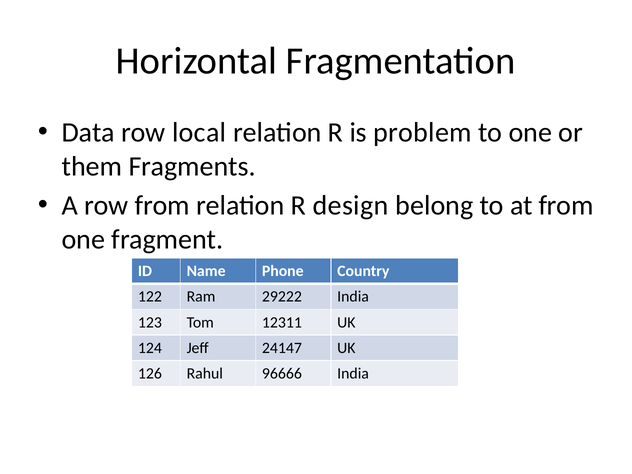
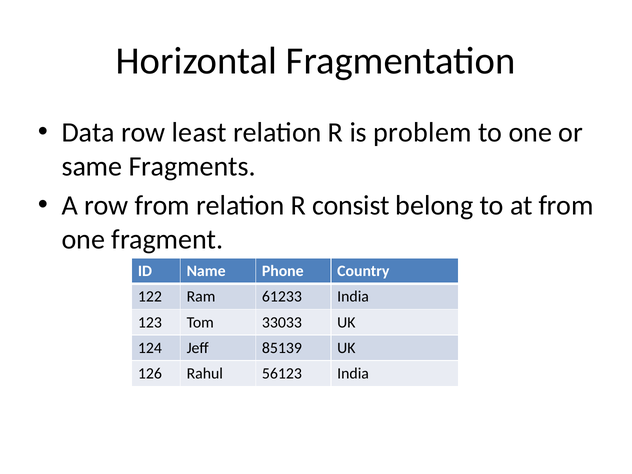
local: local -> least
them: them -> same
design: design -> consist
29222: 29222 -> 61233
12311: 12311 -> 33033
24147: 24147 -> 85139
96666: 96666 -> 56123
